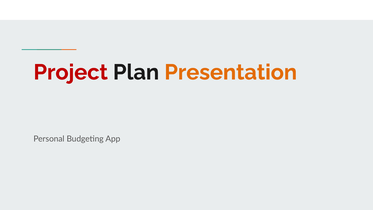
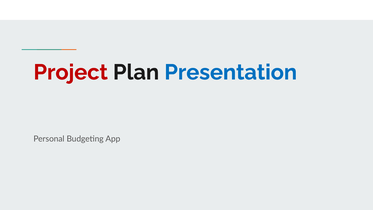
Presentation colour: orange -> blue
